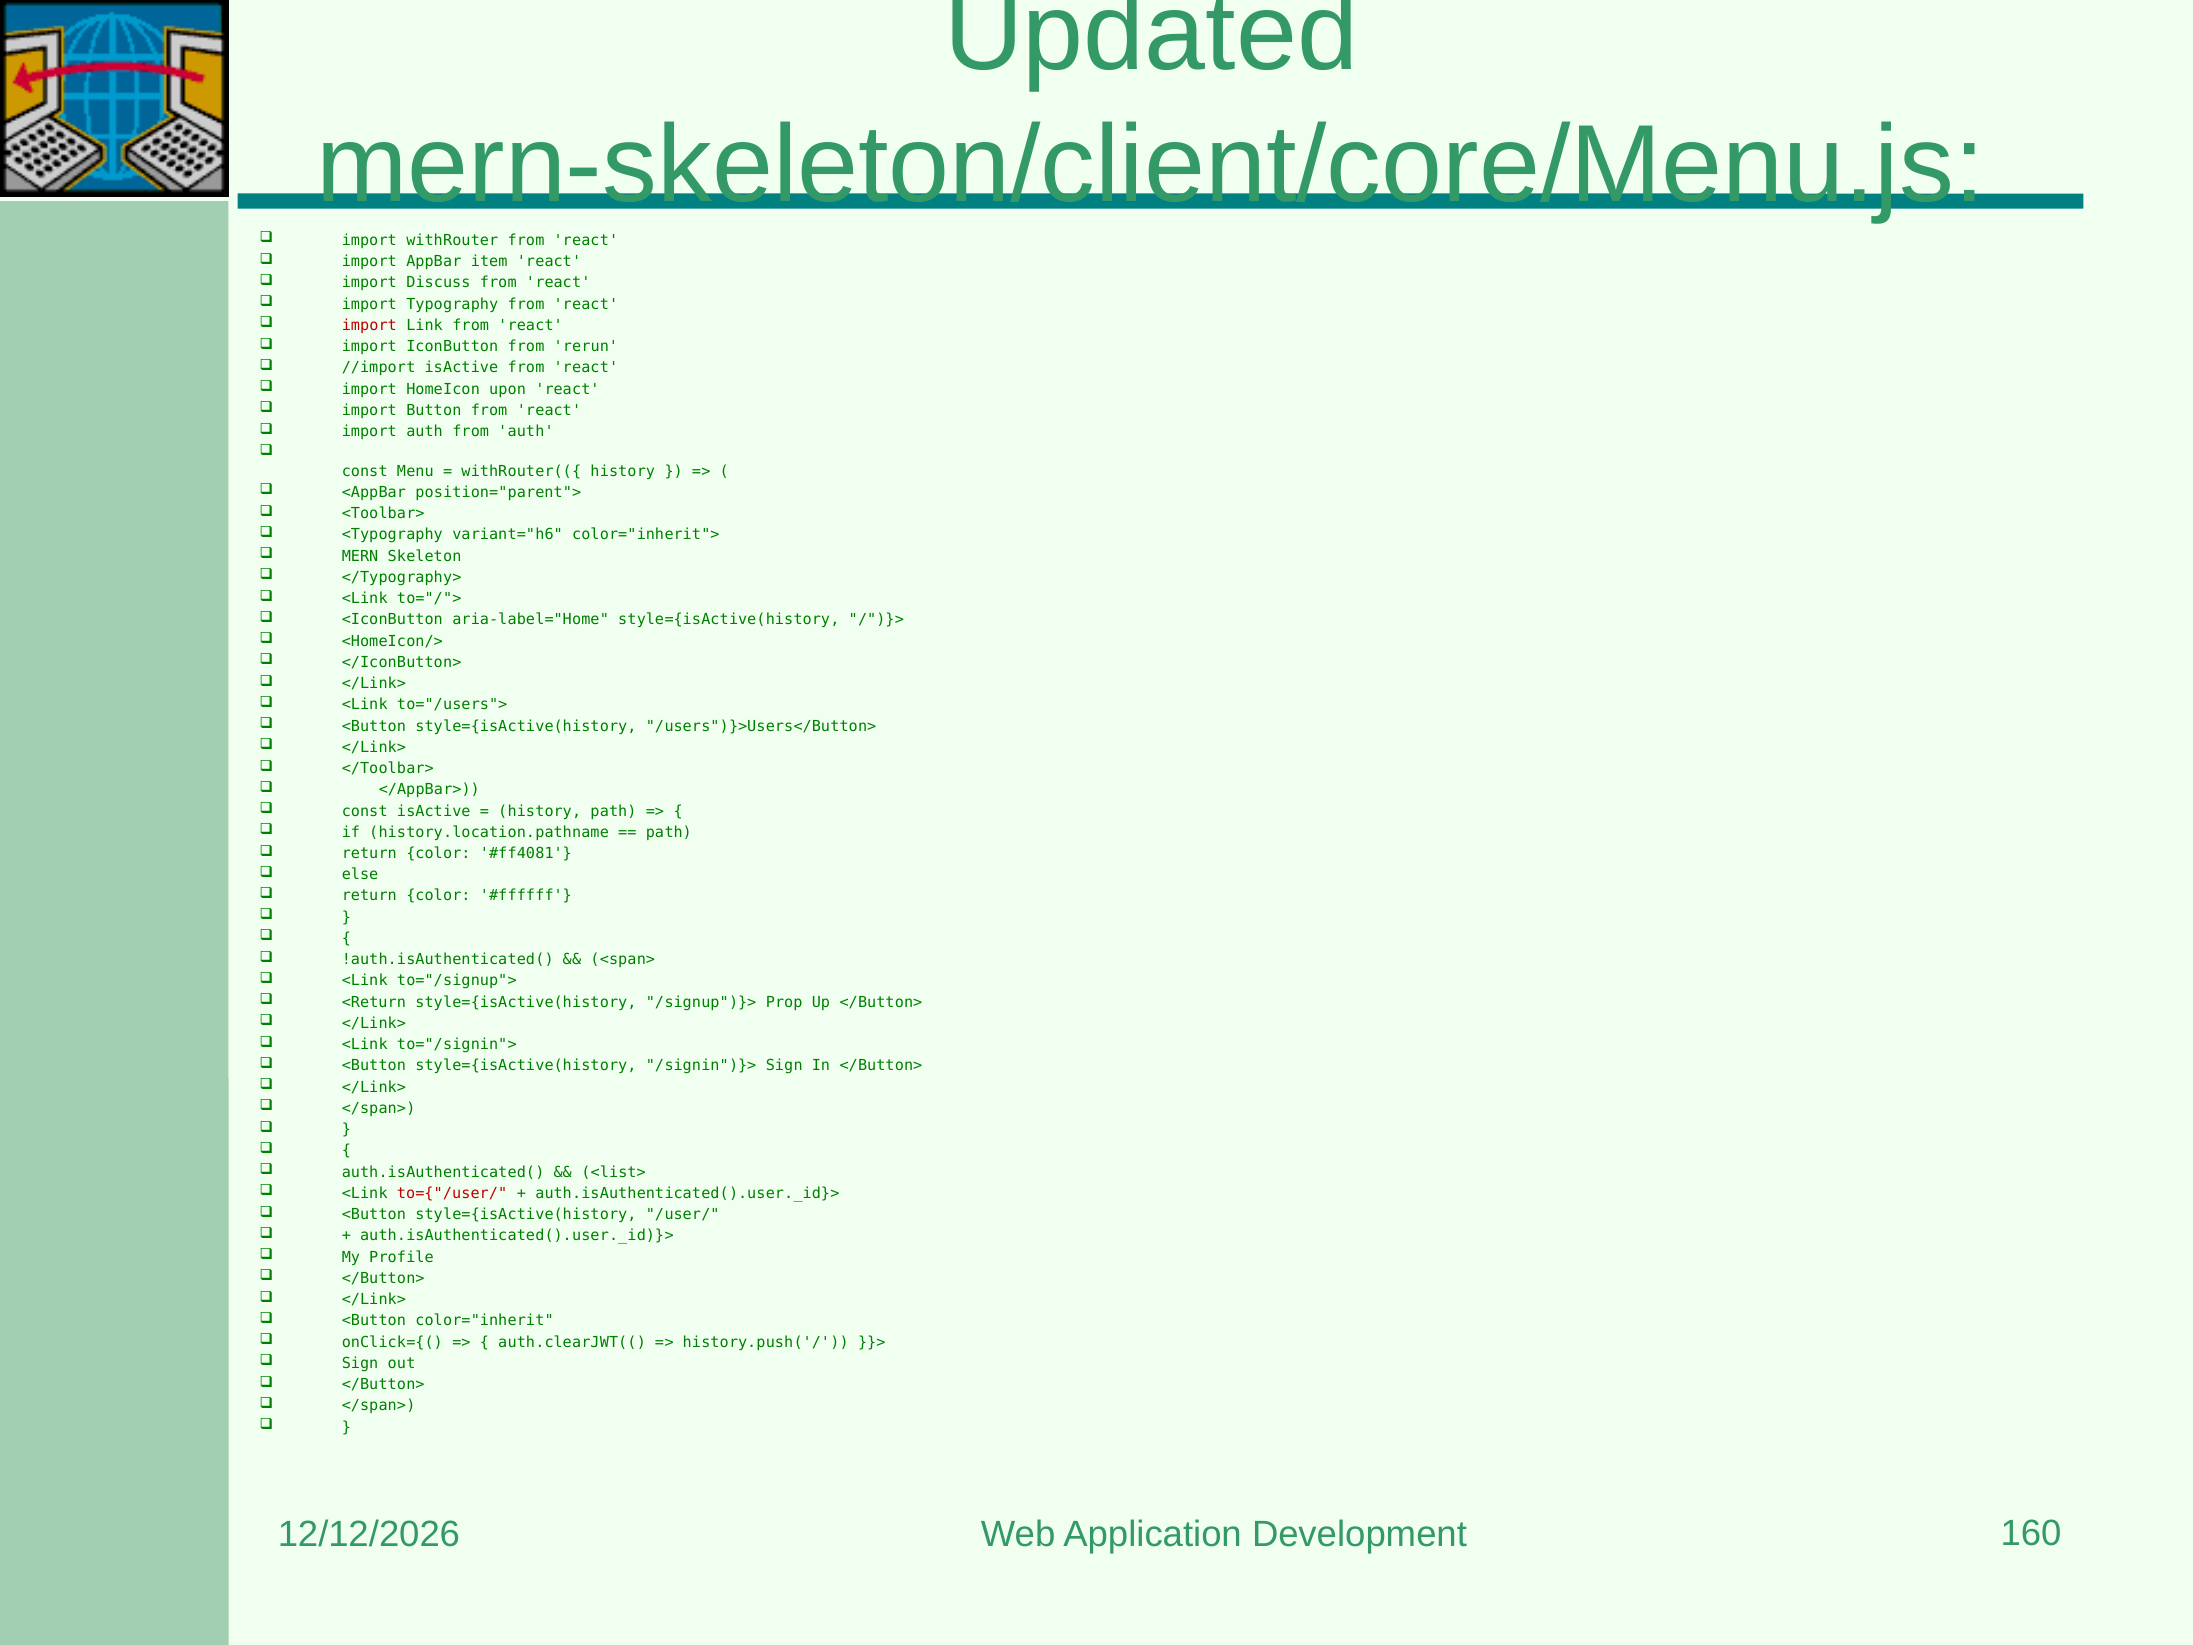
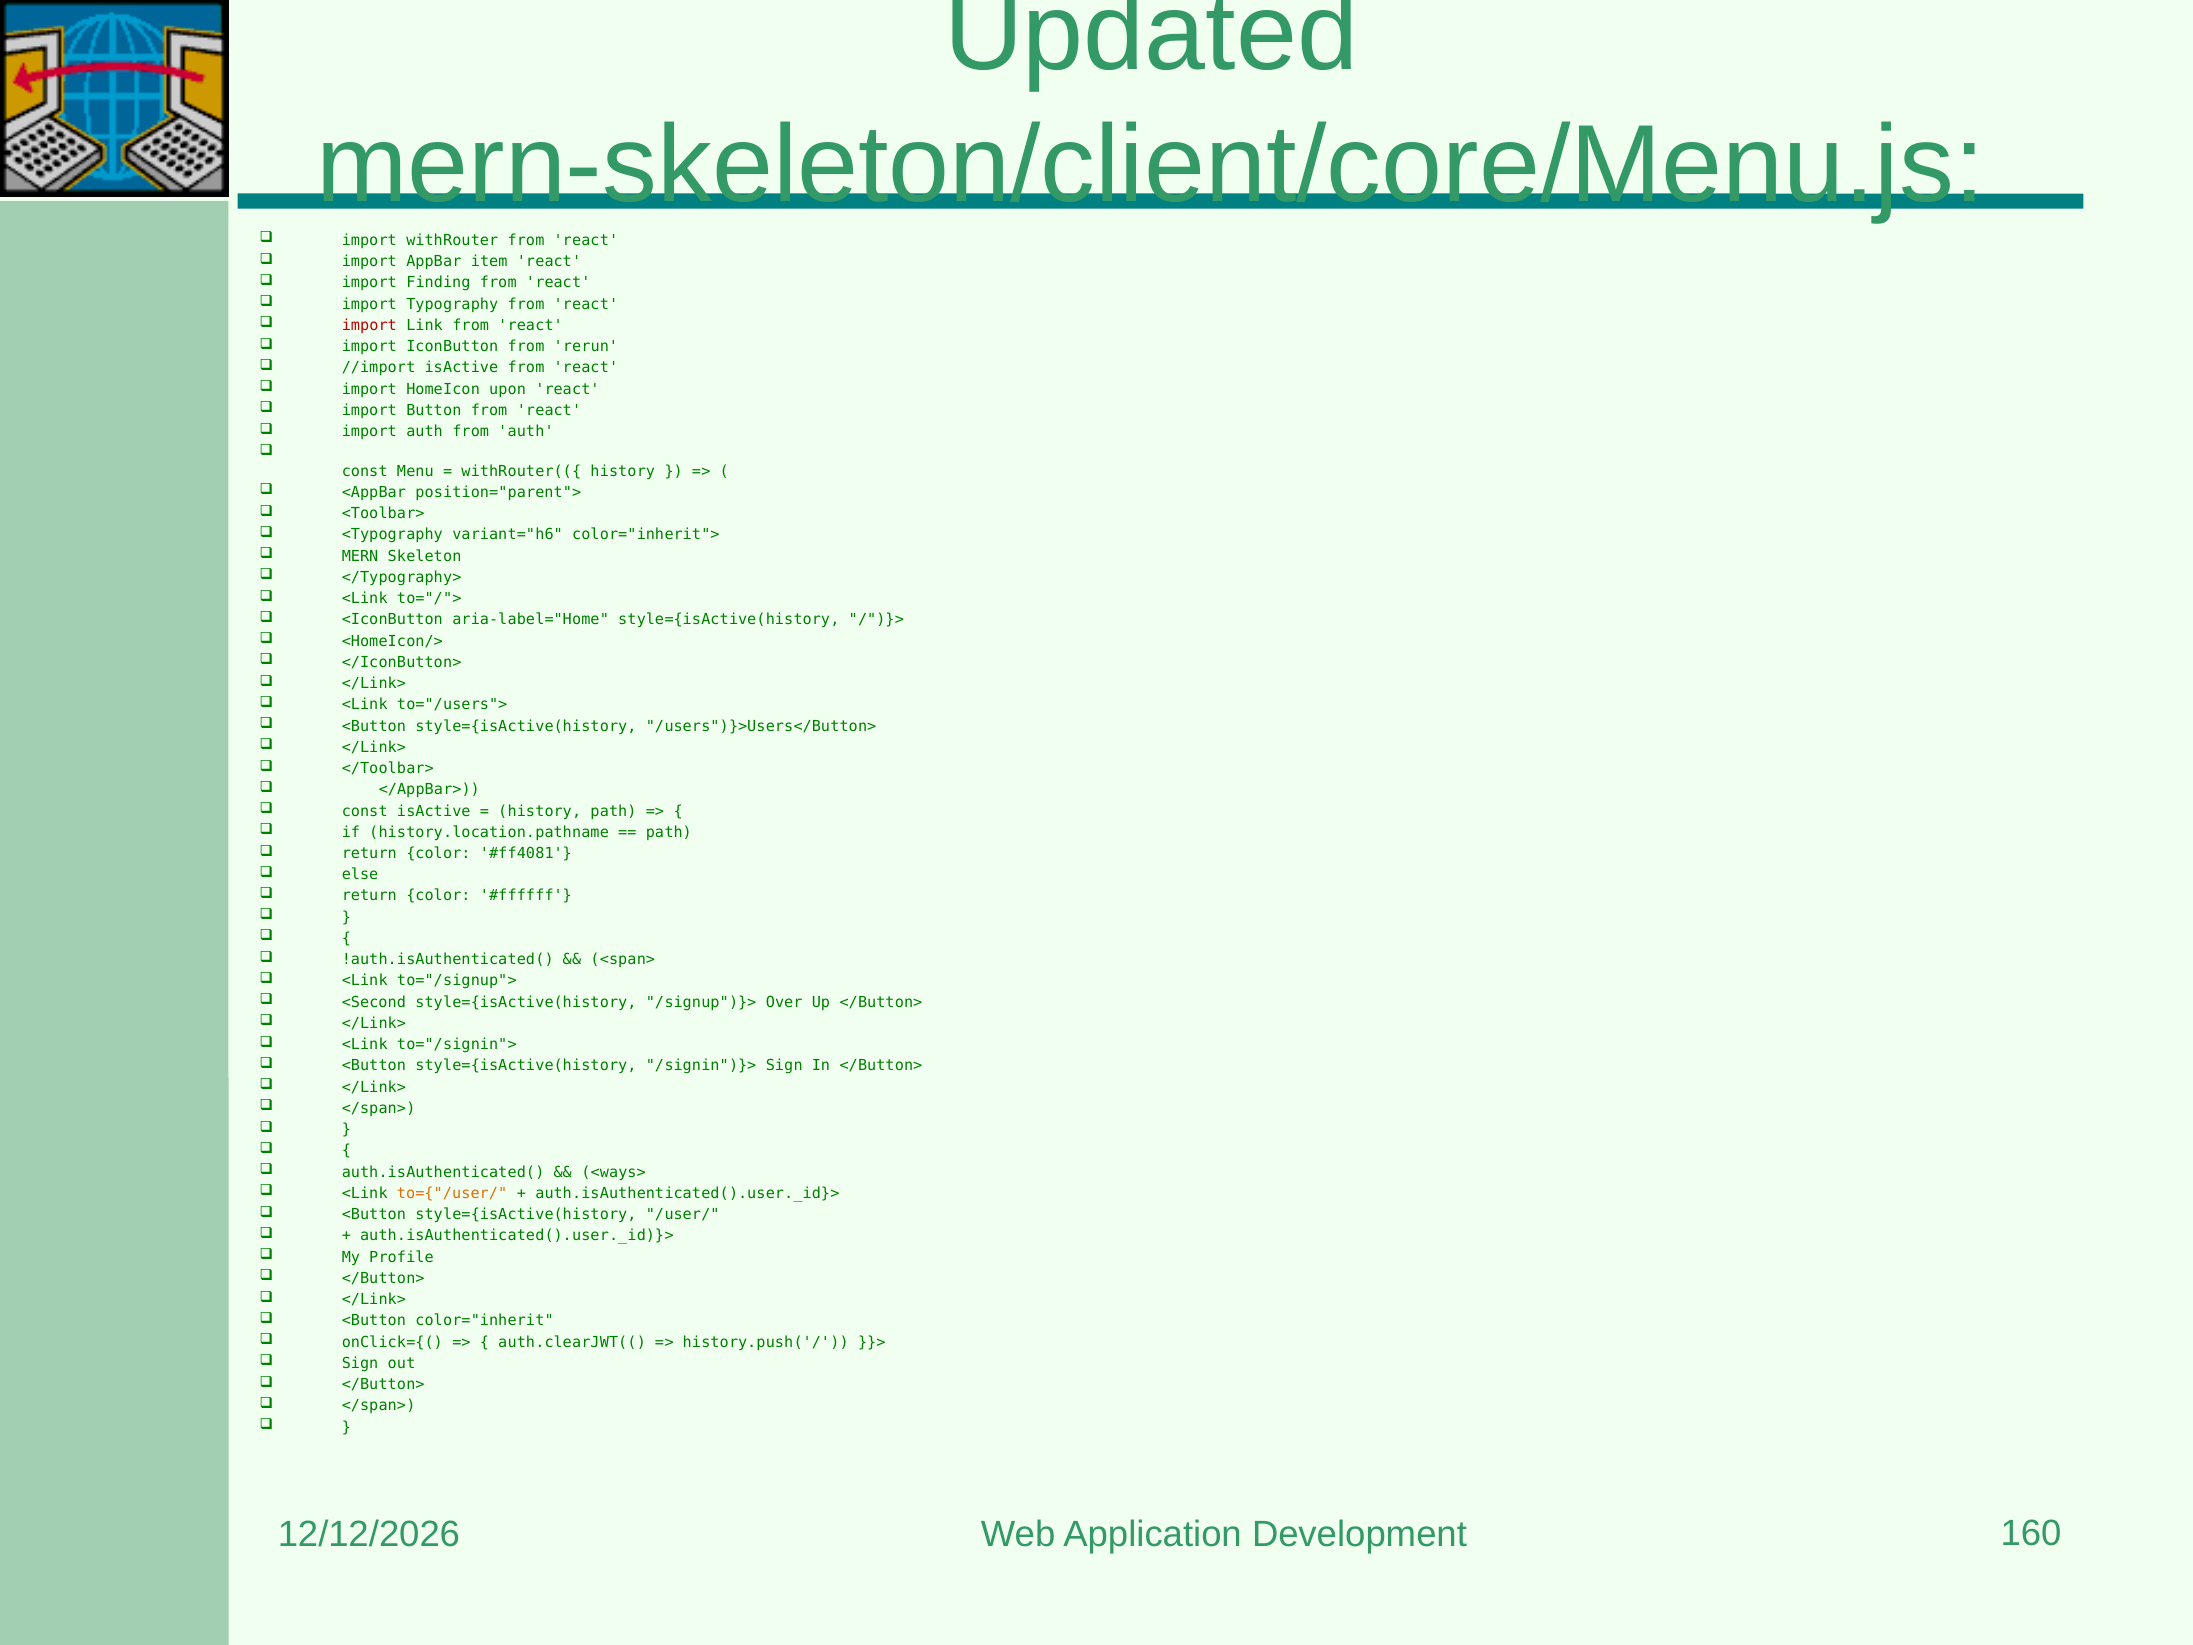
Discuss: Discuss -> Finding
<Return: <Return -> <Second
Prop: Prop -> Over
<list>: <list> -> <ways>
to={"/user/ colour: red -> orange
